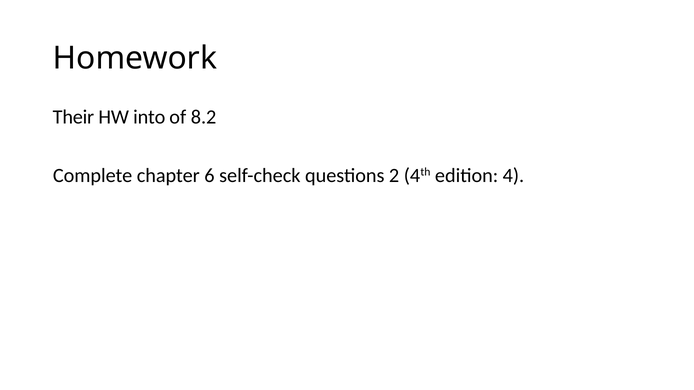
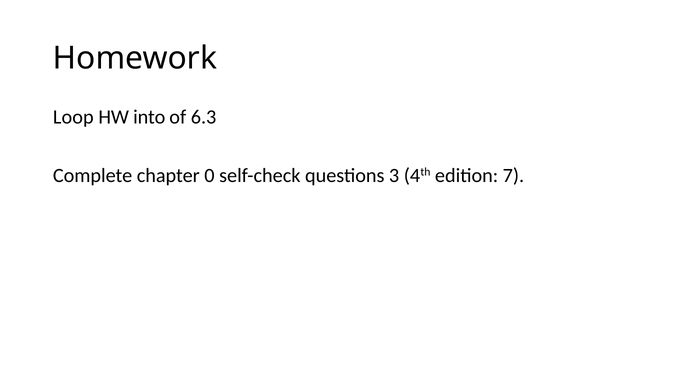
Their: Their -> Loop
8.2: 8.2 -> 6.3
6: 6 -> 0
2: 2 -> 3
4: 4 -> 7
